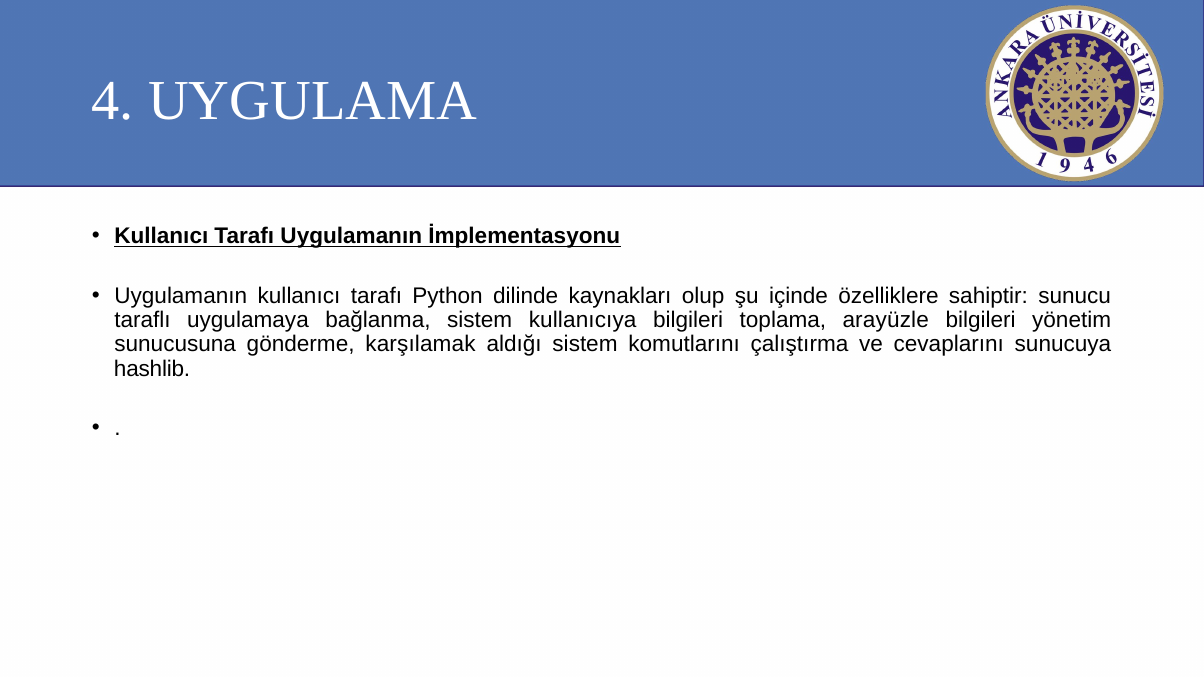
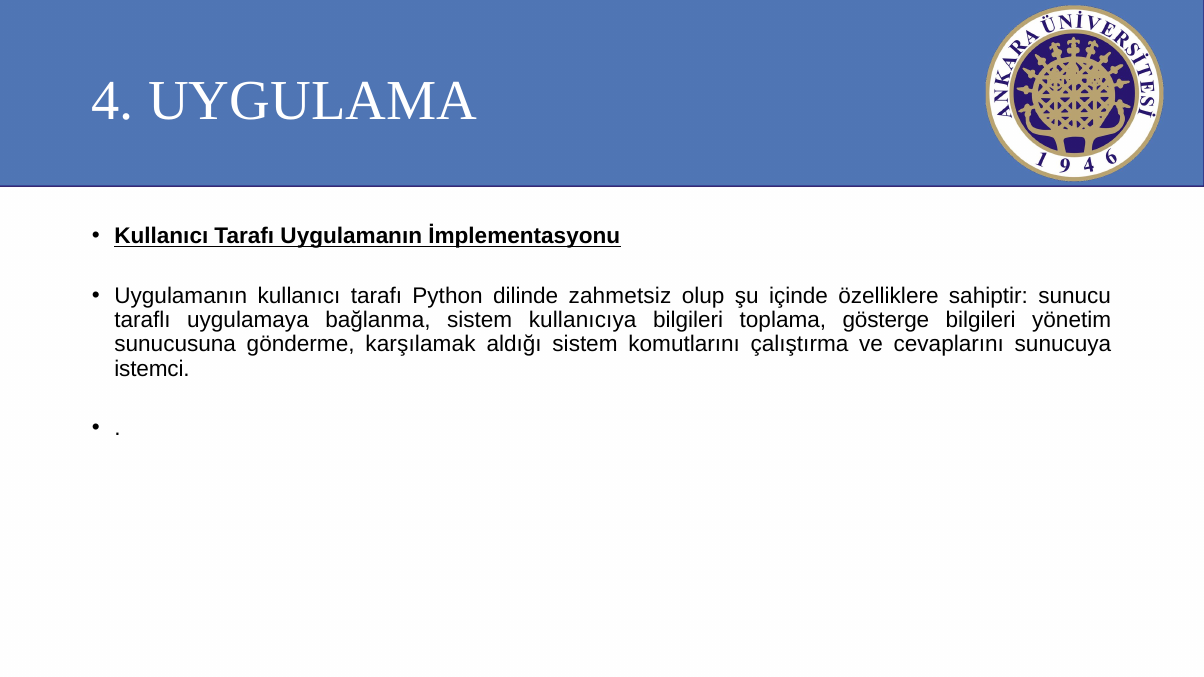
kaynakları: kaynakları -> zahmetsiz
arayüzle: arayüzle -> gösterge
hashlib: hashlib -> istemci
